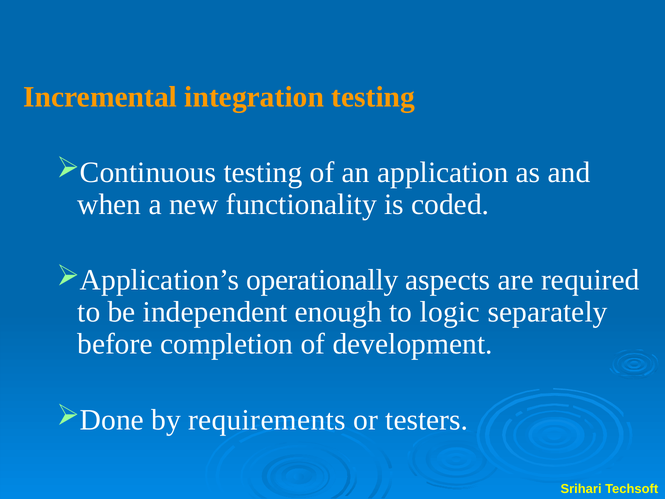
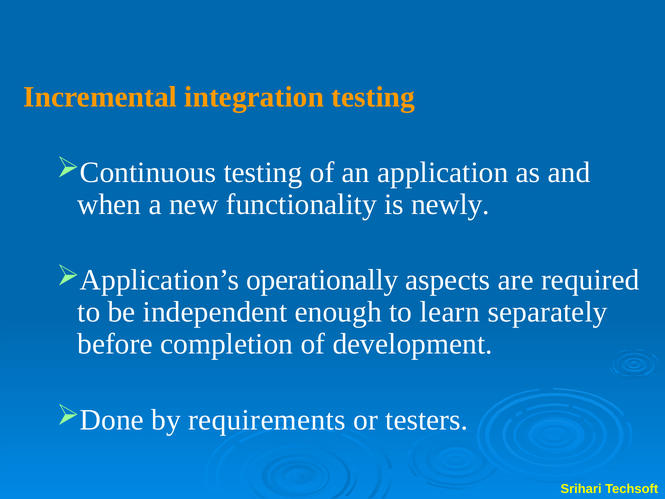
coded: coded -> newly
logic: logic -> learn
